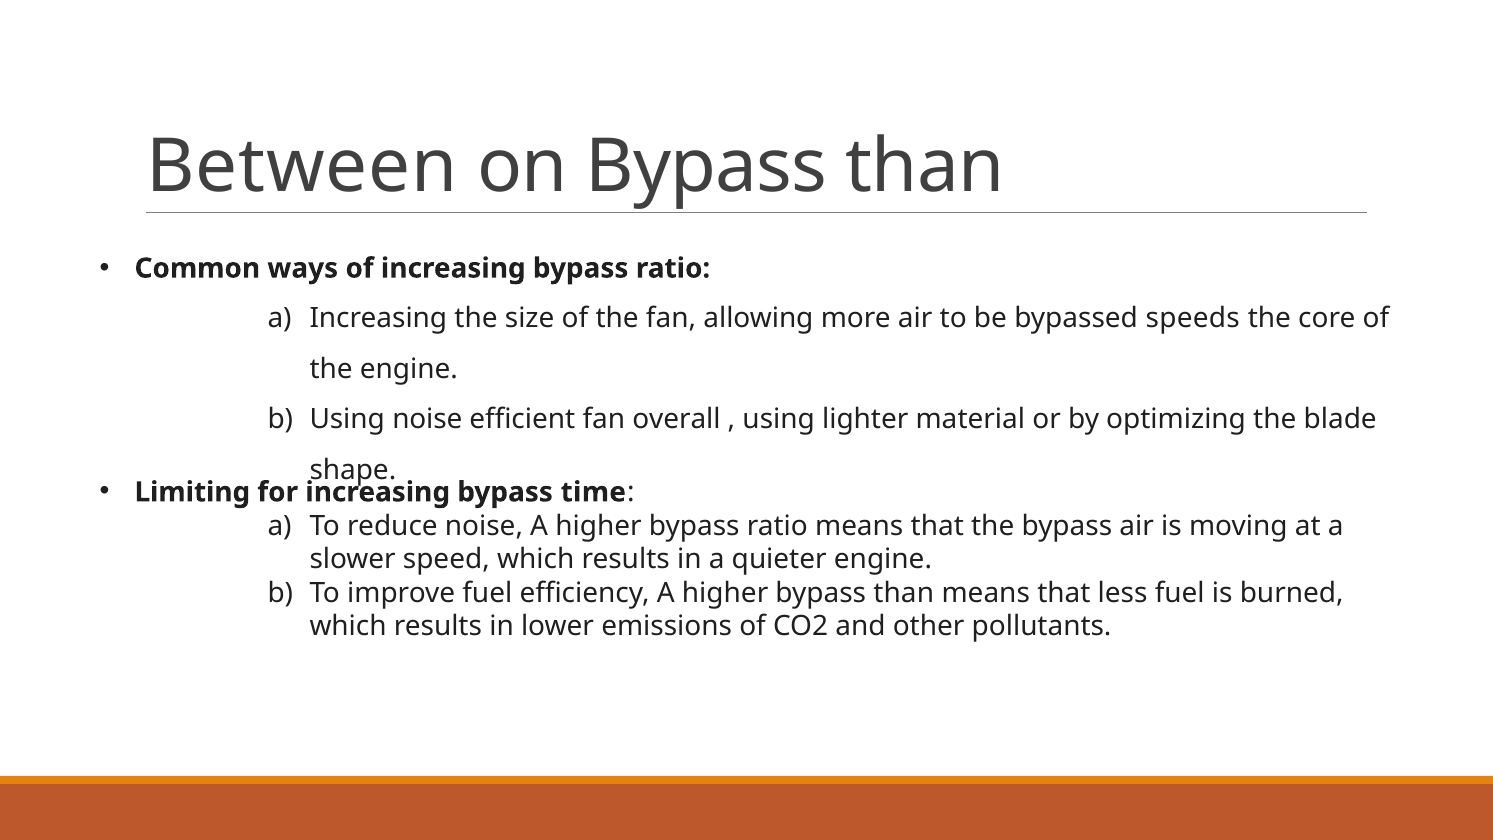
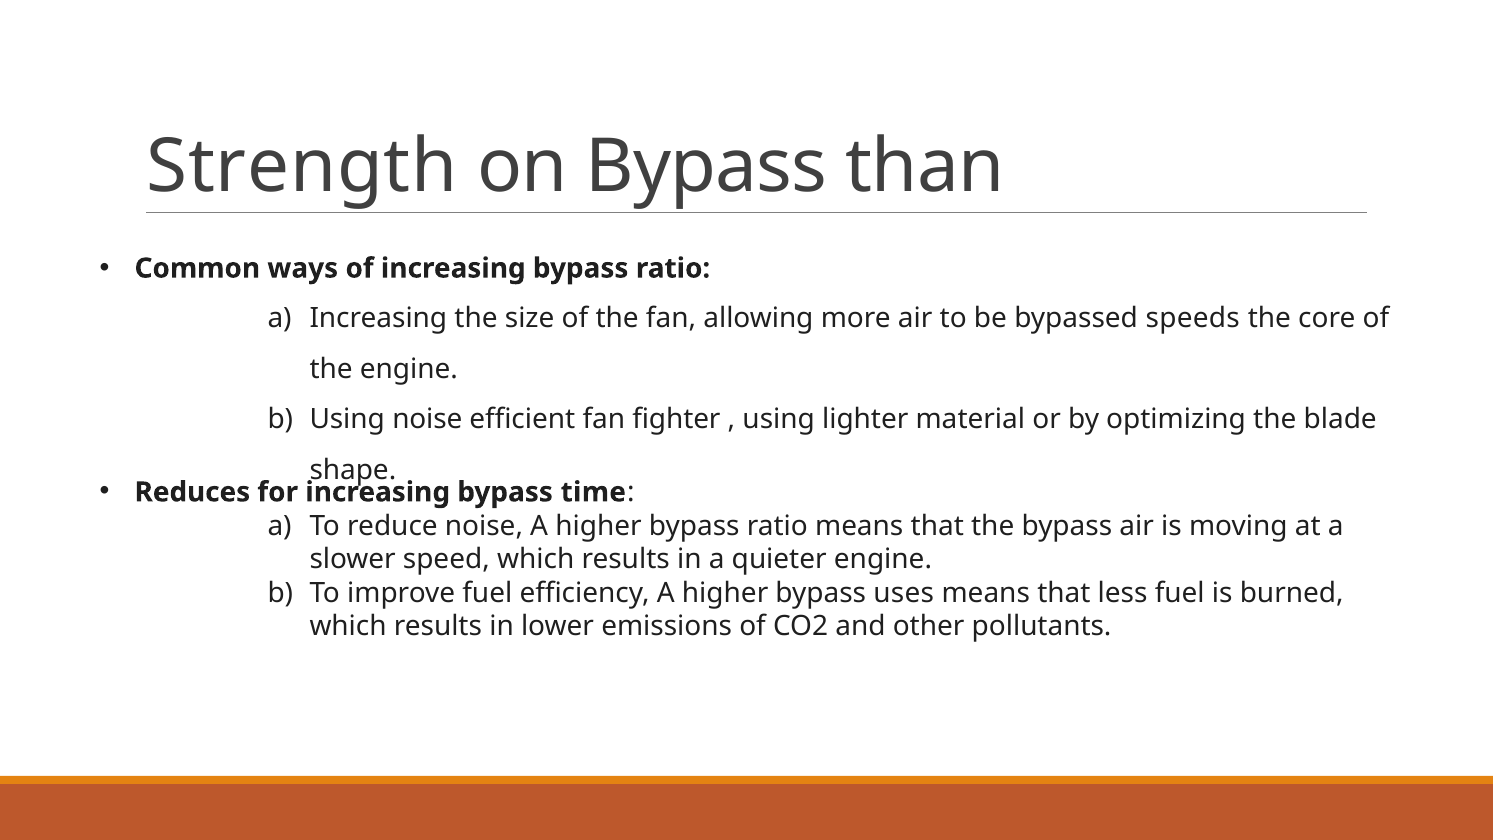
Between: Between -> Strength
overall: overall -> fighter
Limiting: Limiting -> Reduces
higher bypass than: than -> uses
